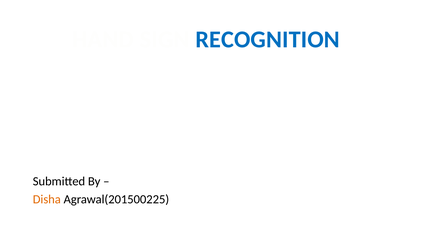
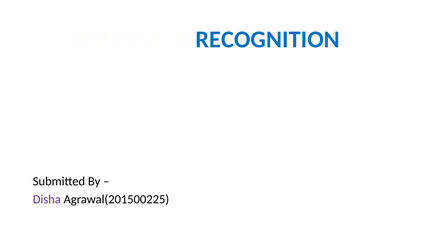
Disha colour: orange -> purple
